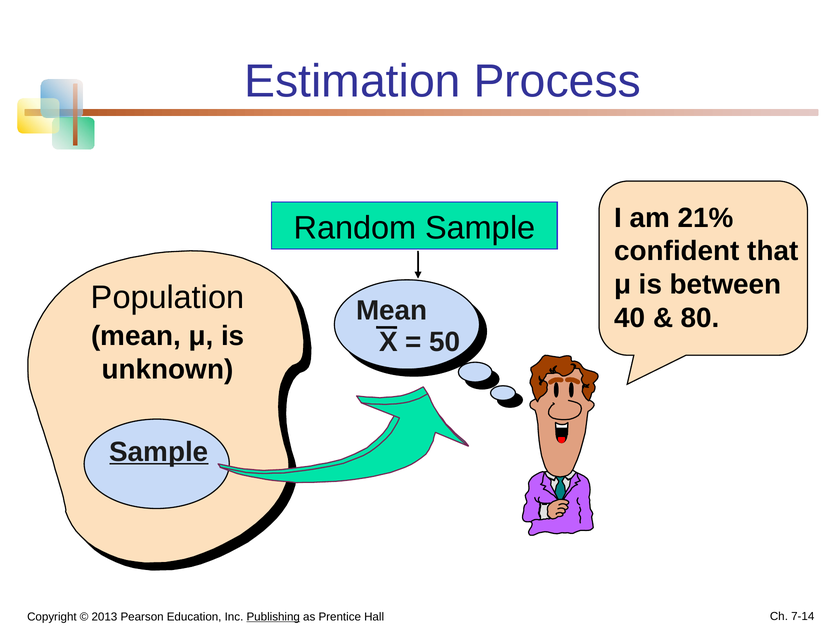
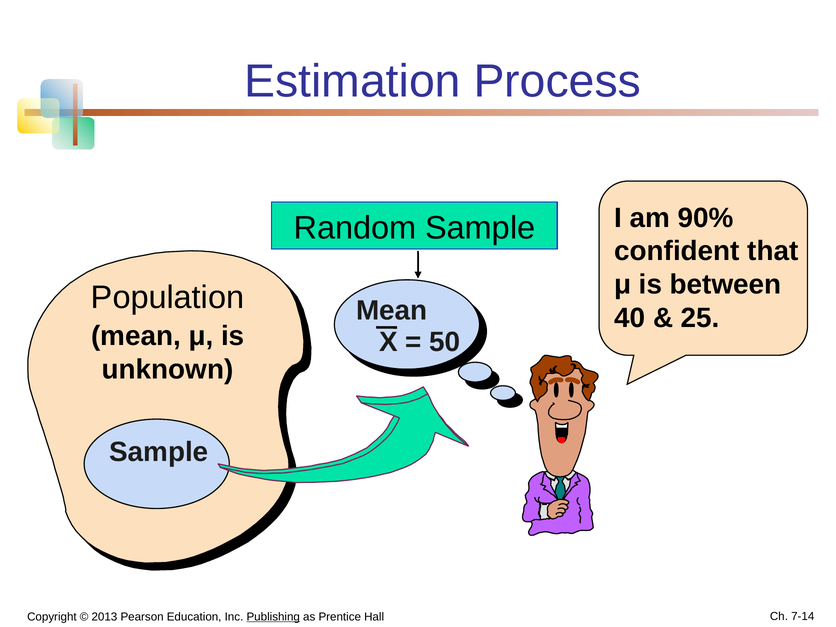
21%: 21% -> 90%
80: 80 -> 25
Sample at (159, 452) underline: present -> none
